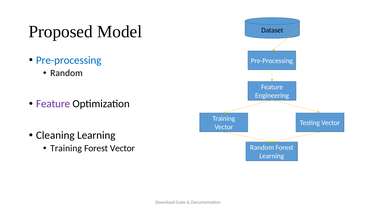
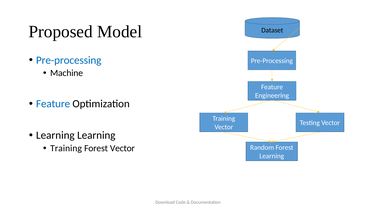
Random at (66, 73): Random -> Machine
Feature at (53, 104) colour: purple -> blue
Cleaning at (55, 135): Cleaning -> Learning
